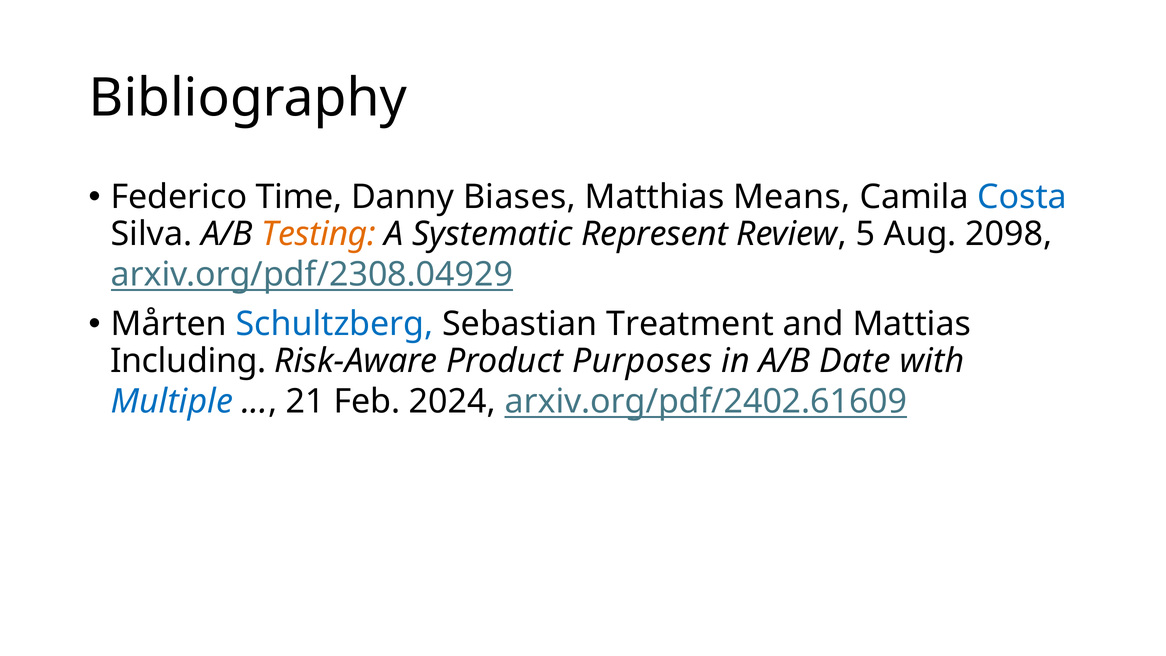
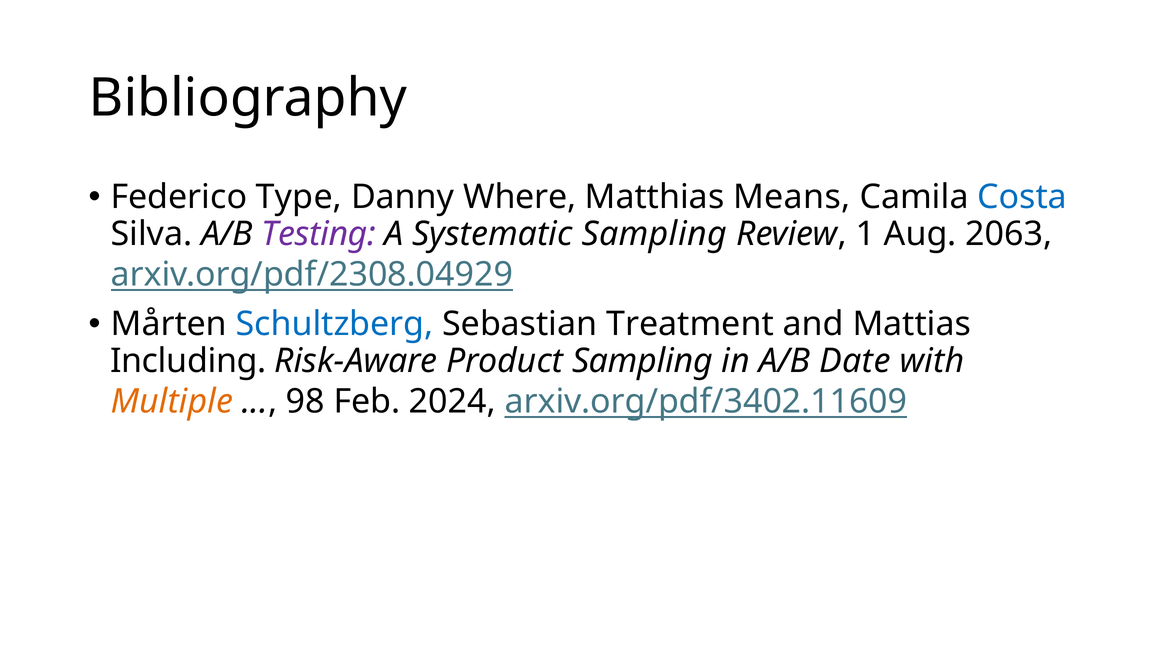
Time: Time -> Type
Biases: Biases -> Where
Testing colour: orange -> purple
Systematic Represent: Represent -> Sampling
5: 5 -> 1
2098: 2098 -> 2063
Product Purposes: Purposes -> Sampling
Multiple colour: blue -> orange
21: 21 -> 98
arxiv.org/pdf/2402.61609: arxiv.org/pdf/2402.61609 -> arxiv.org/pdf/3402.11609
